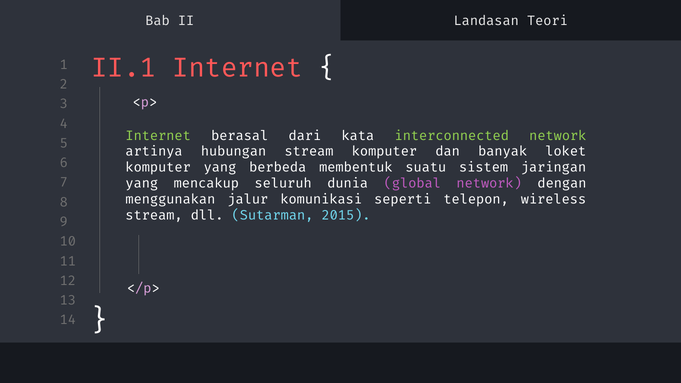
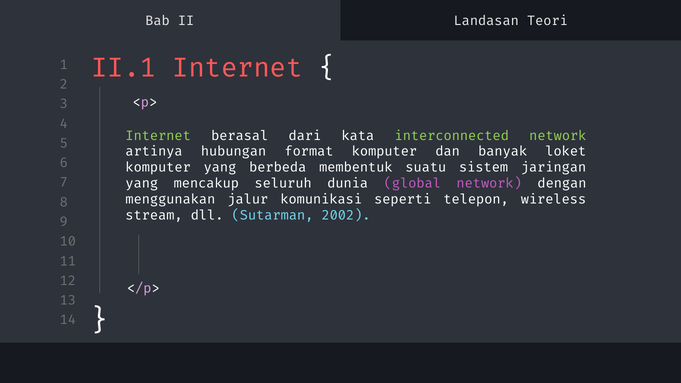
hubungan stream: stream -> format
2015: 2015 -> 2002
